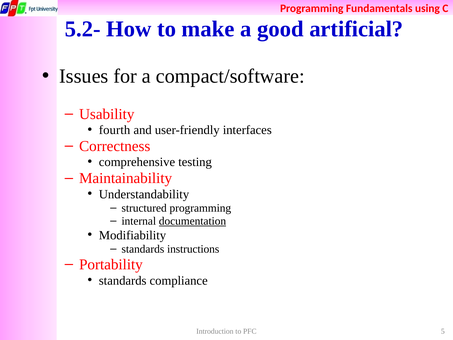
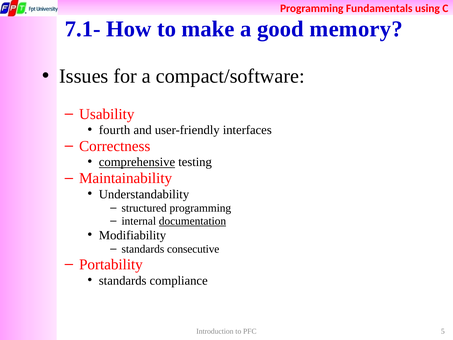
5.2-: 5.2- -> 7.1-
artificial: artificial -> memory
comprehensive underline: none -> present
instructions: instructions -> consecutive
